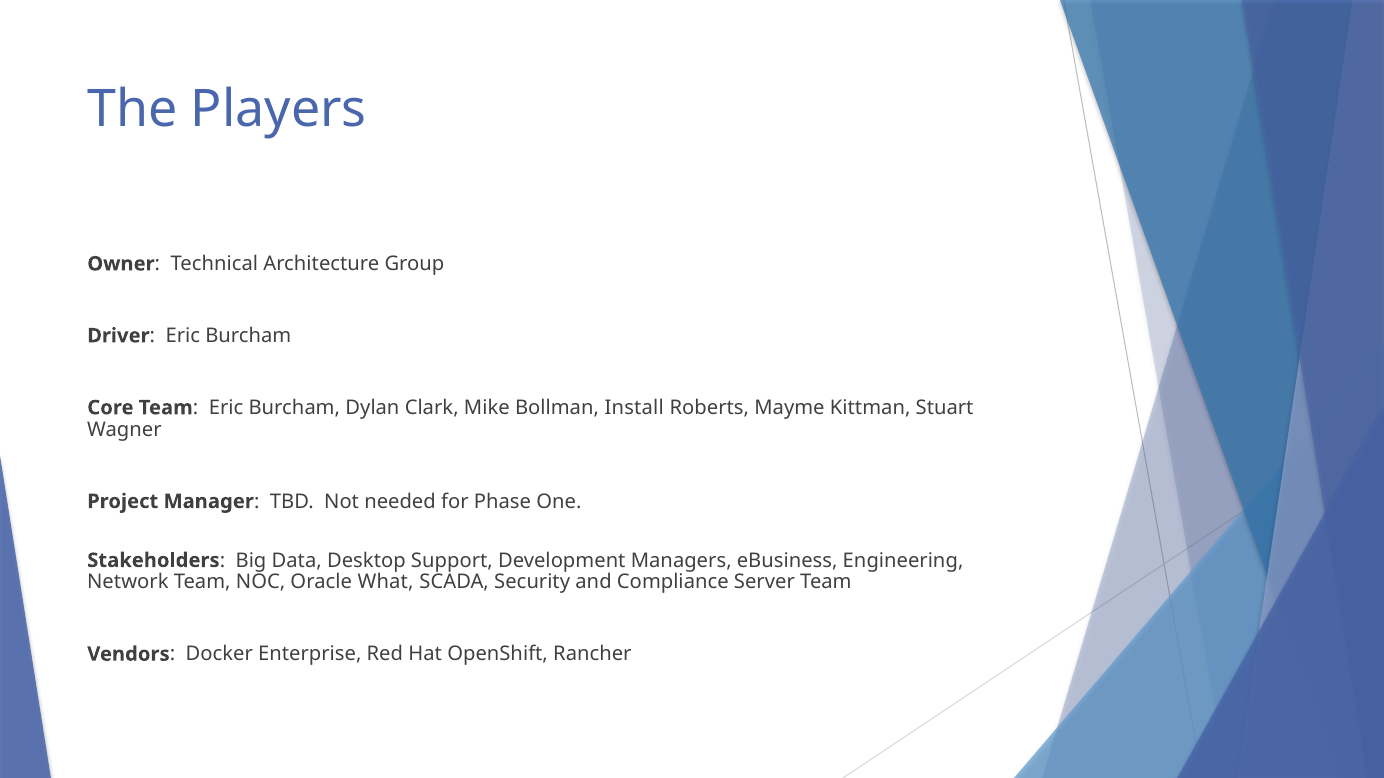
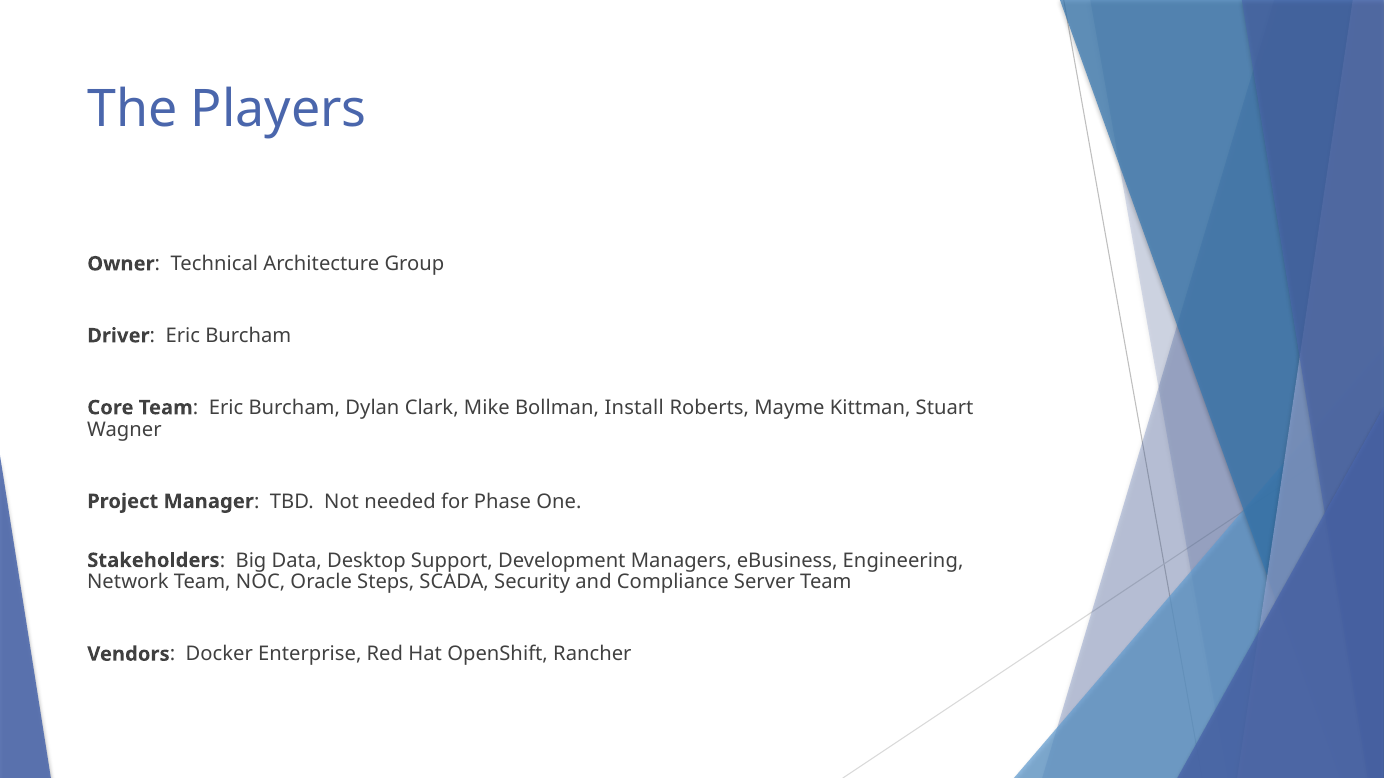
What: What -> Steps
